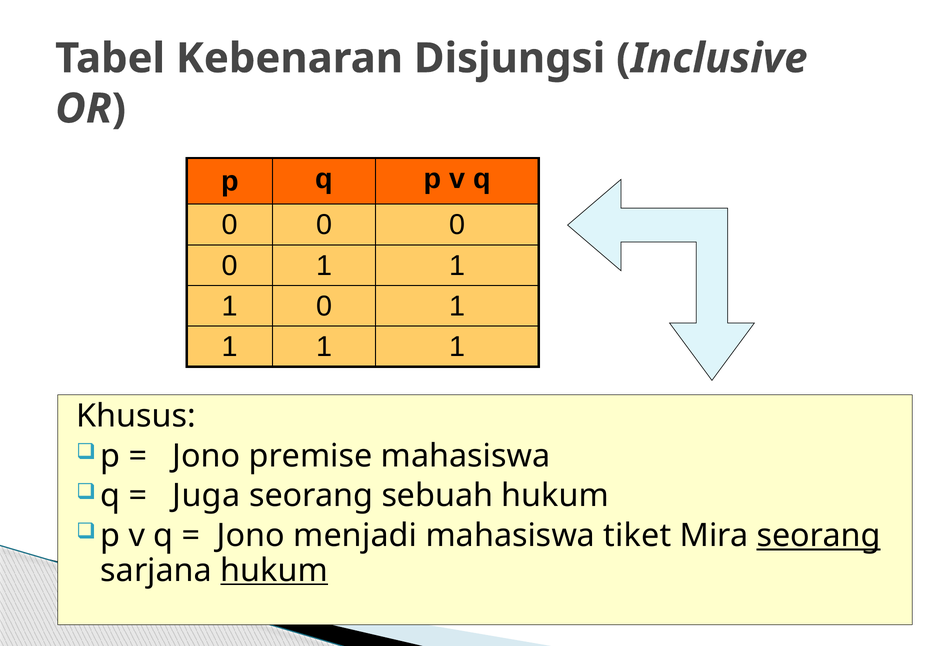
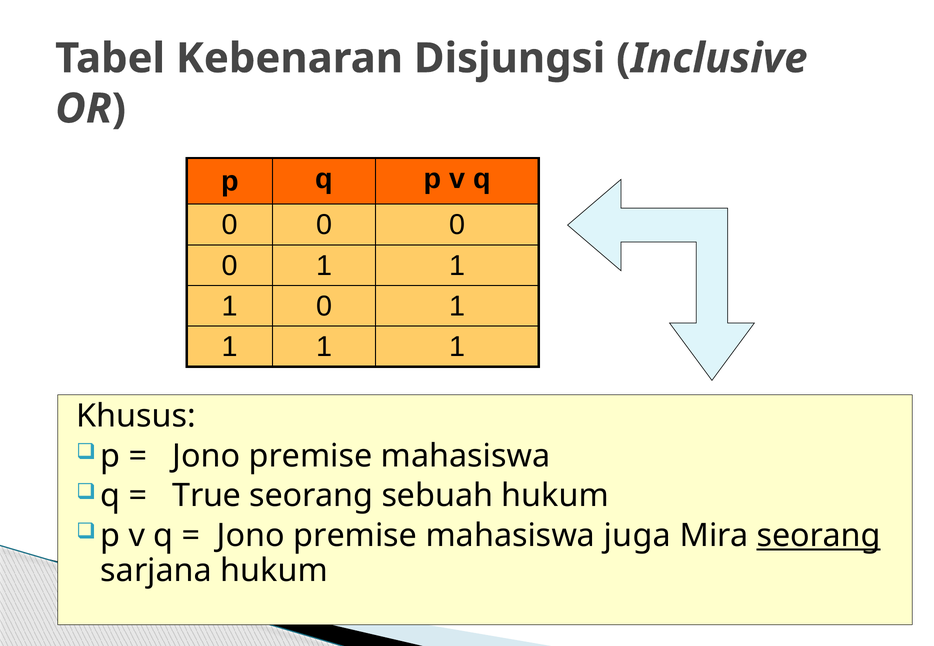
Juga: Juga -> True
menjadi at (355, 536): menjadi -> premise
tiket: tiket -> juga
hukum at (274, 571) underline: present -> none
